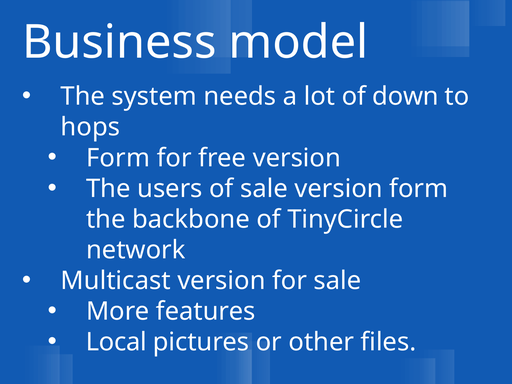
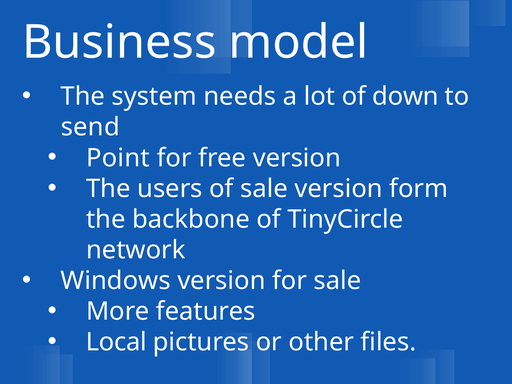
hops: hops -> send
Form at (118, 158): Form -> Point
Multicast: Multicast -> Windows
